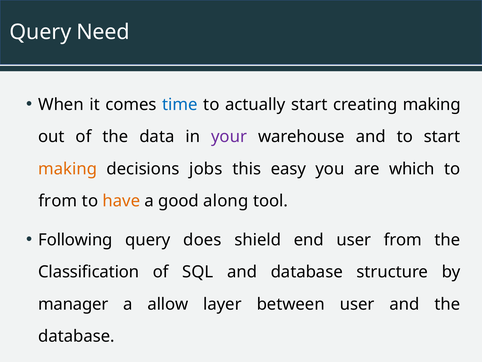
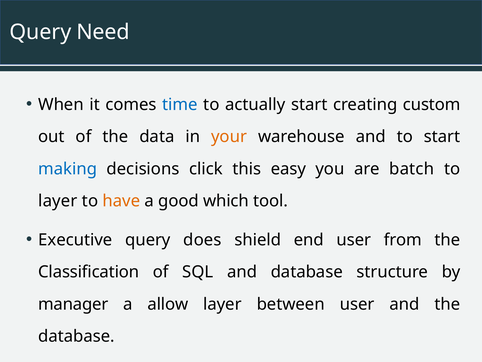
creating making: making -> custom
your colour: purple -> orange
making at (68, 169) colour: orange -> blue
jobs: jobs -> click
which: which -> batch
from at (58, 201): from -> layer
along: along -> which
Following: Following -> Executive
